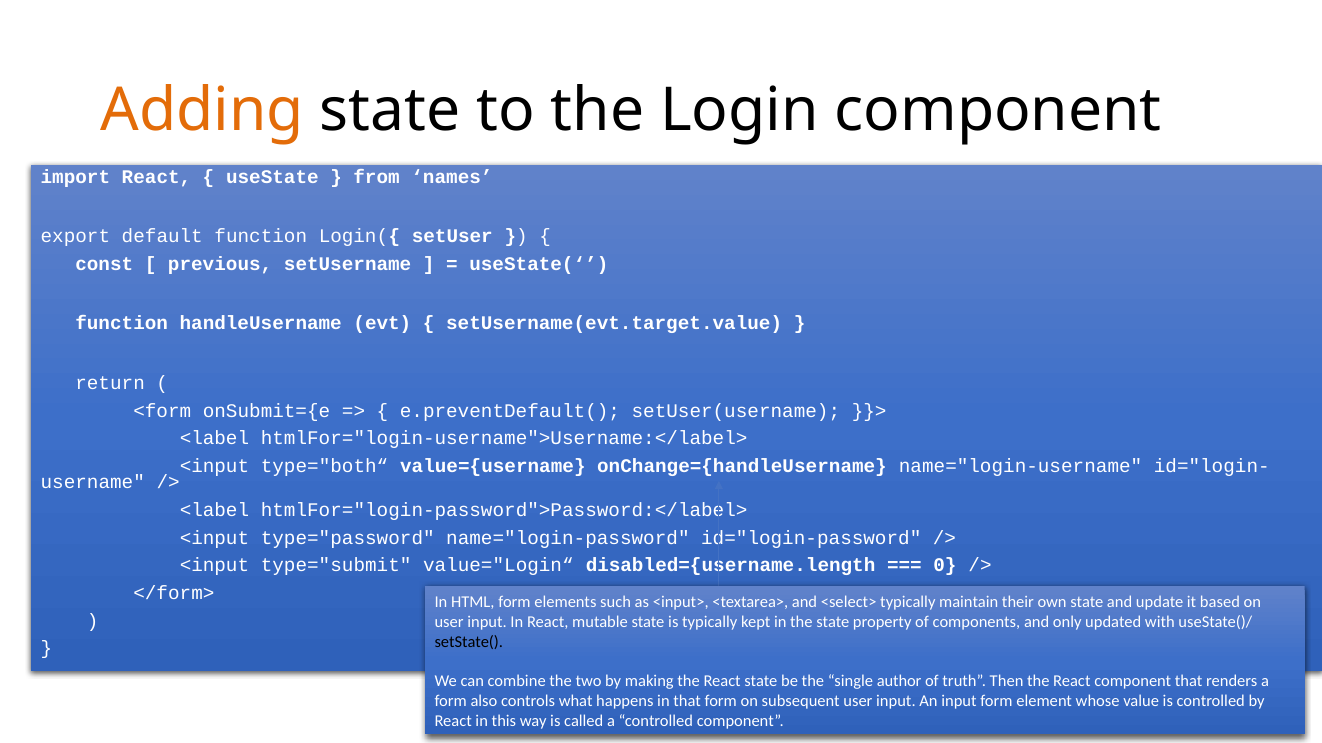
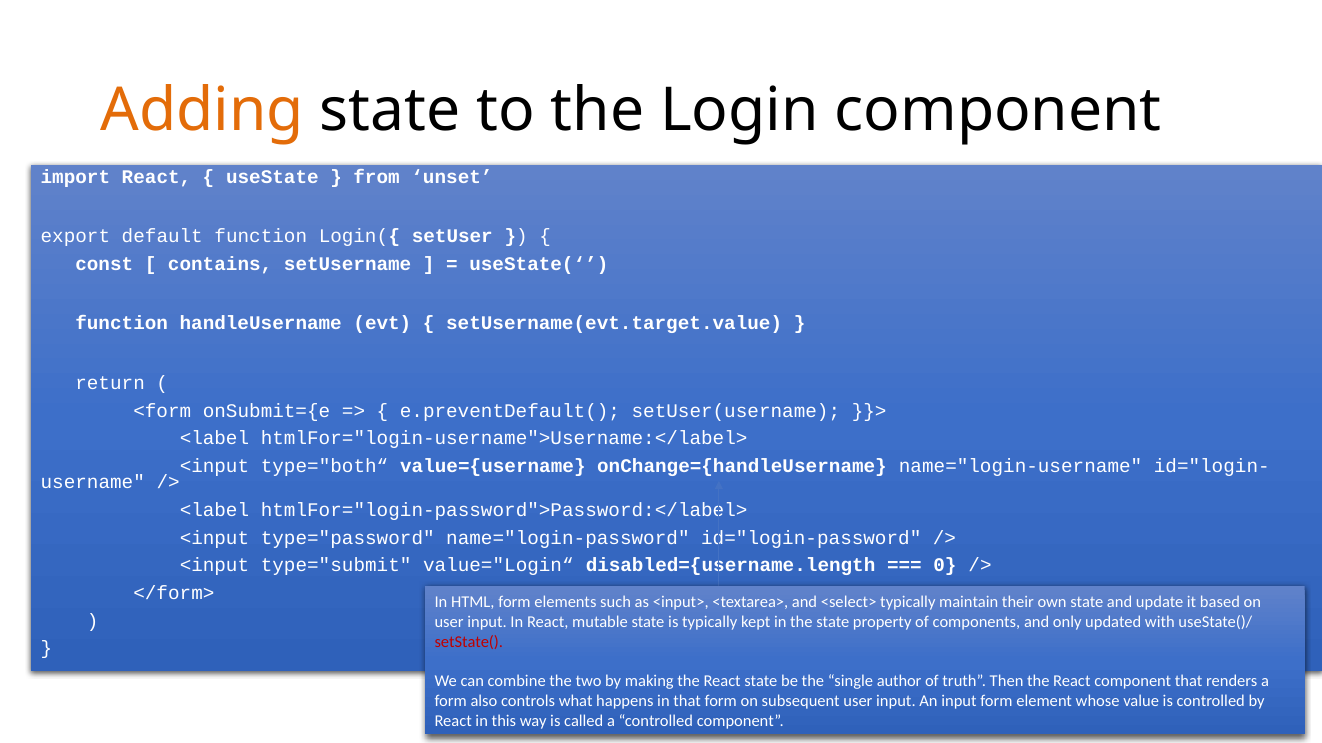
names: names -> unset
previous: previous -> contains
setState( colour: black -> red
